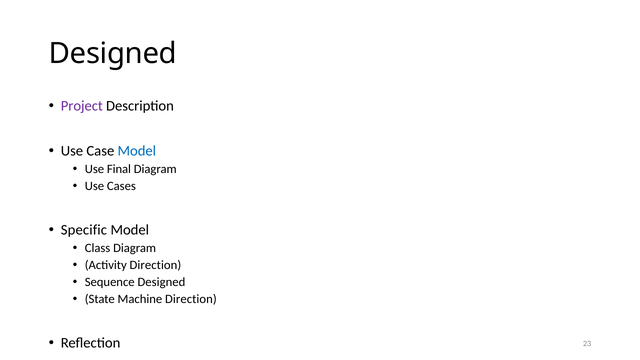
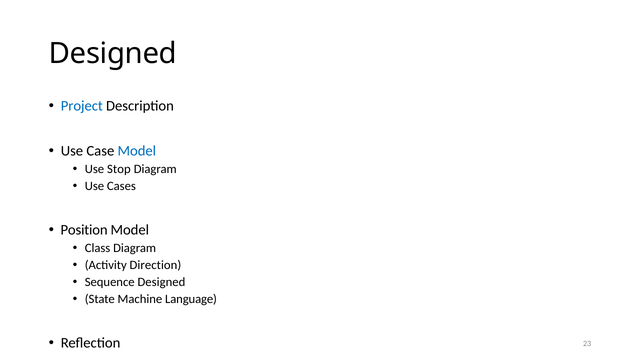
Project colour: purple -> blue
Final: Final -> Stop
Specific: Specific -> Position
Machine Direction: Direction -> Language
